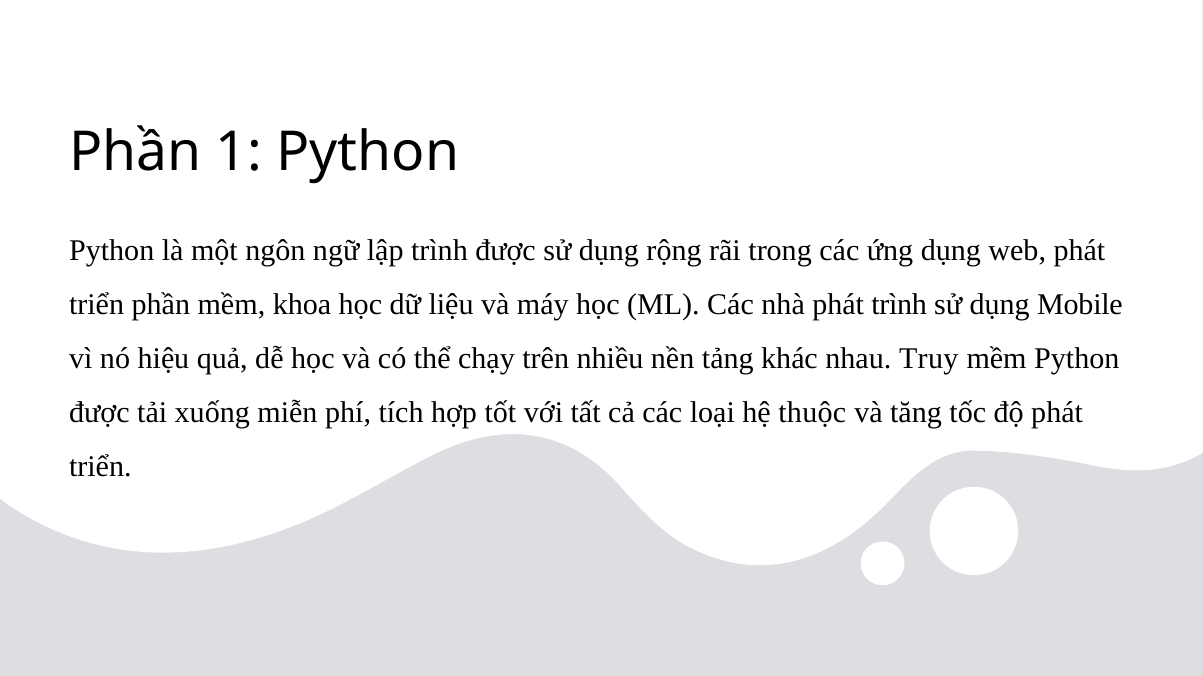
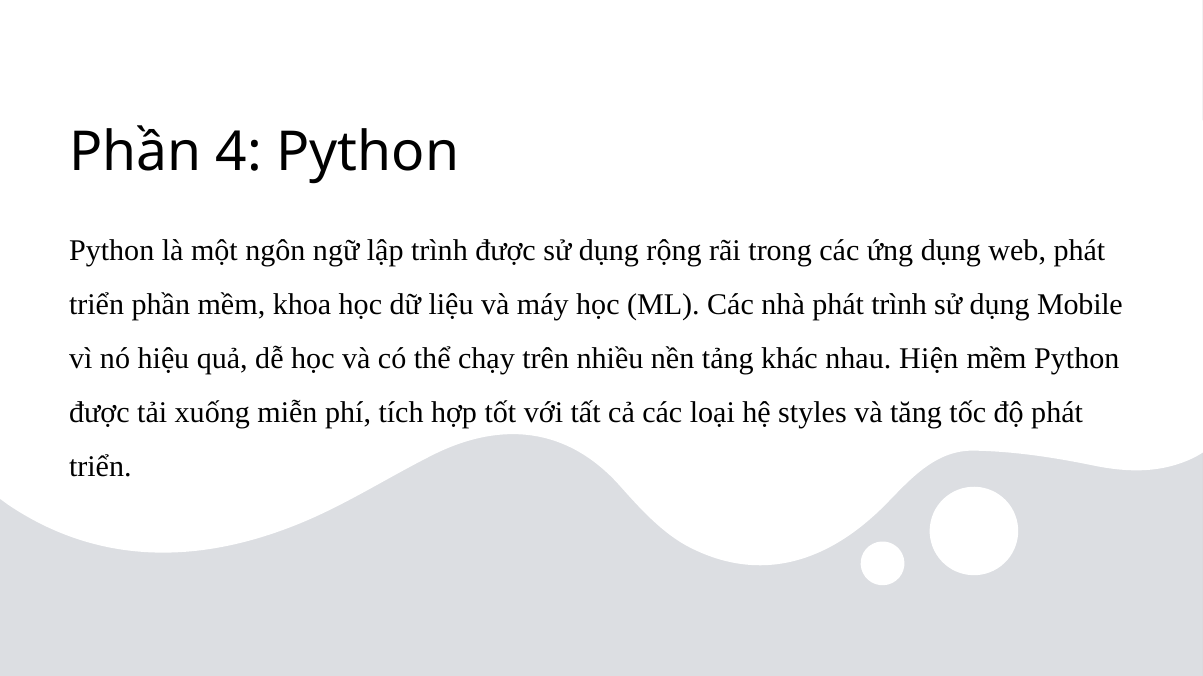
1: 1 -> 4
Truy: Truy -> Hiện
thuộc: thuộc -> styles
